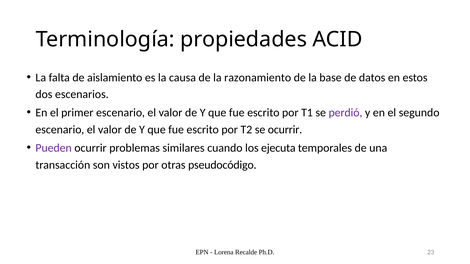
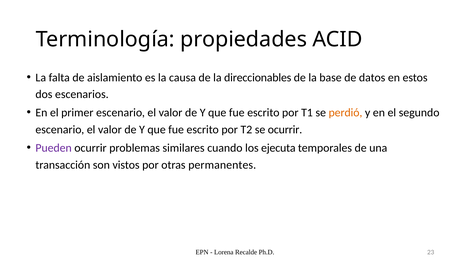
razonamiento: razonamiento -> direccionables
perdió colour: purple -> orange
pseudocódigo: pseudocódigo -> permanentes
